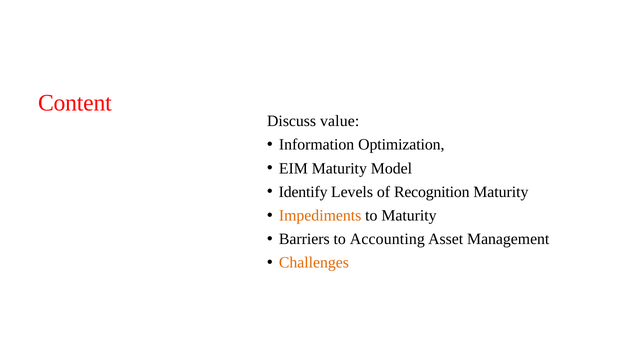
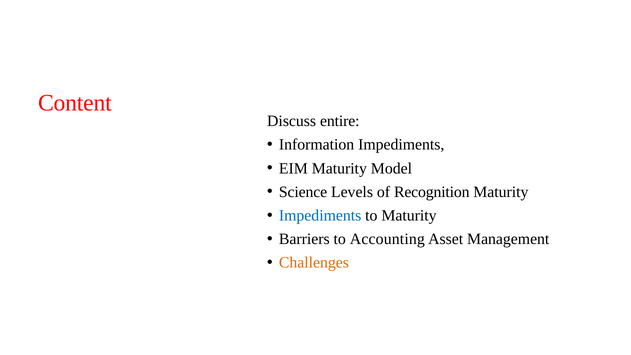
value: value -> entire
Information Optimization: Optimization -> Impediments
Identify: Identify -> Science
Impediments at (320, 215) colour: orange -> blue
